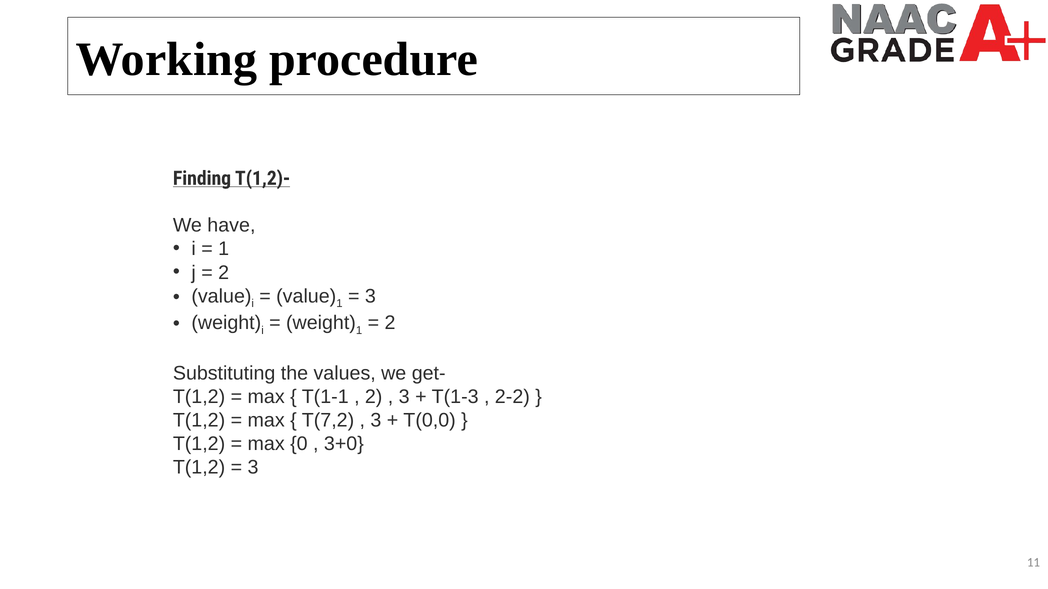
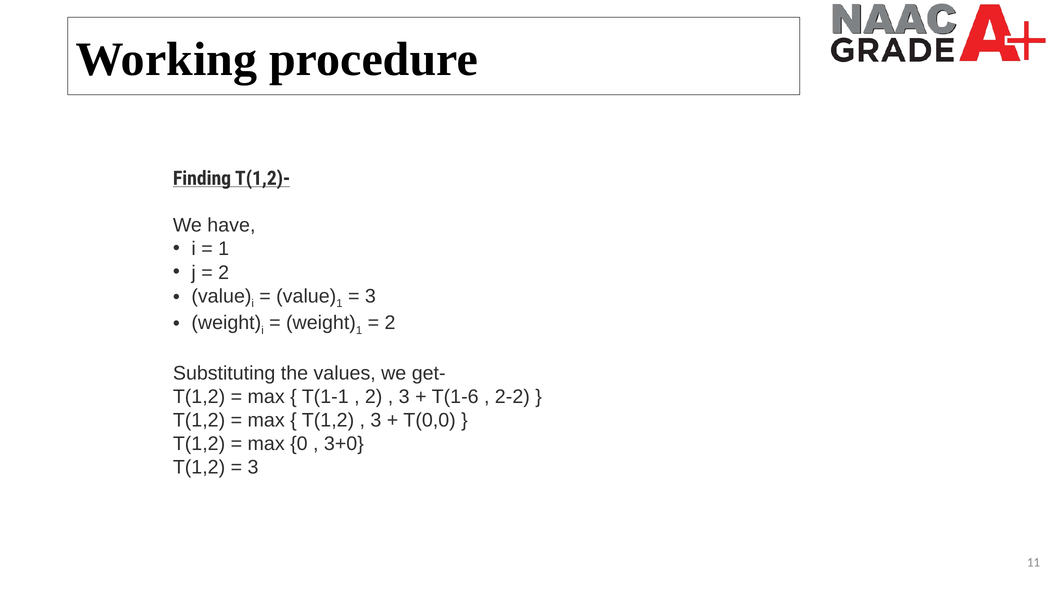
T(1-3: T(1-3 -> T(1-6
T(7,2 at (328, 421): T(7,2 -> T(1,2
